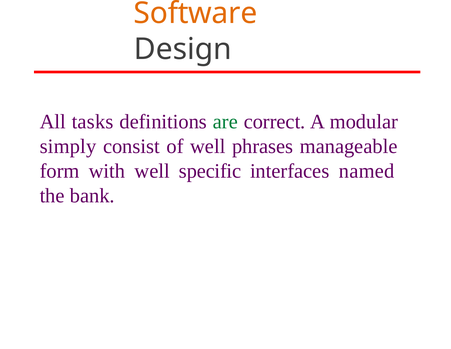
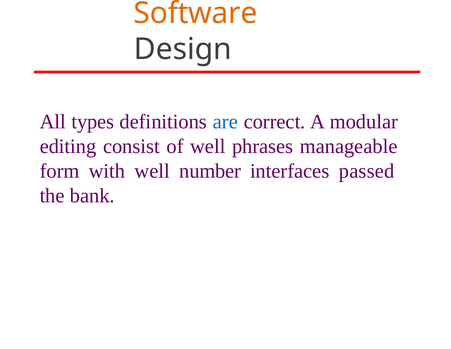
tasks: tasks -> types
are colour: green -> blue
simply: simply -> editing
specific: specific -> number
named: named -> passed
